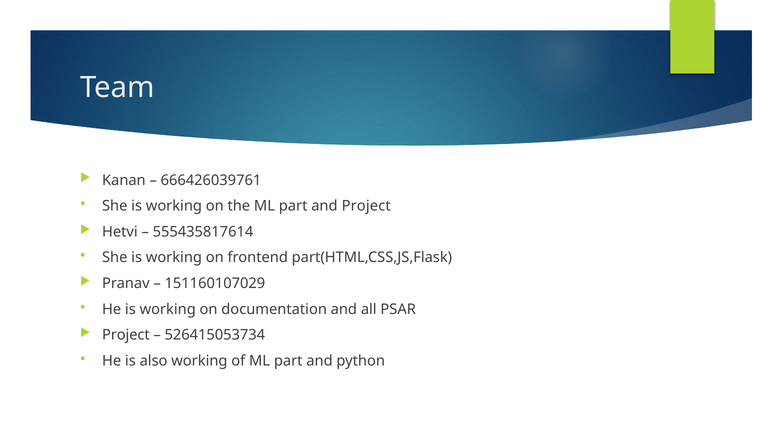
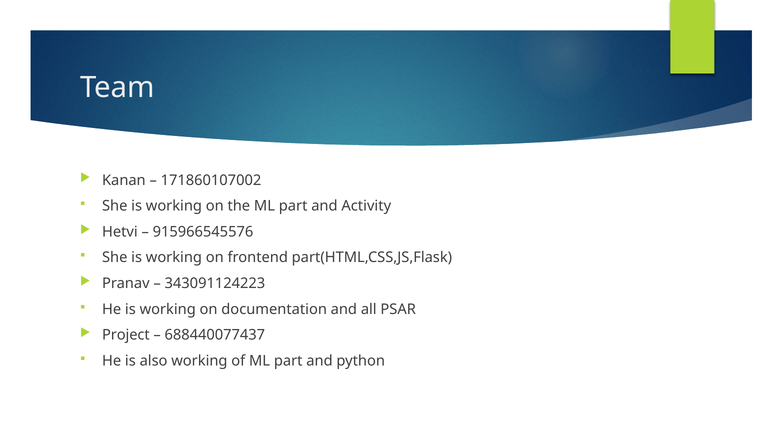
666426039761: 666426039761 -> 171860107002
and Project: Project -> Activity
555435817614: 555435817614 -> 915966545576
151160107029: 151160107029 -> 343091124223
526415053734: 526415053734 -> 688440077437
